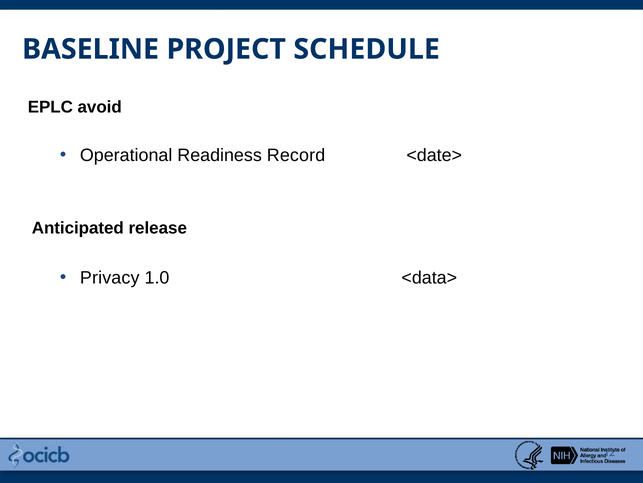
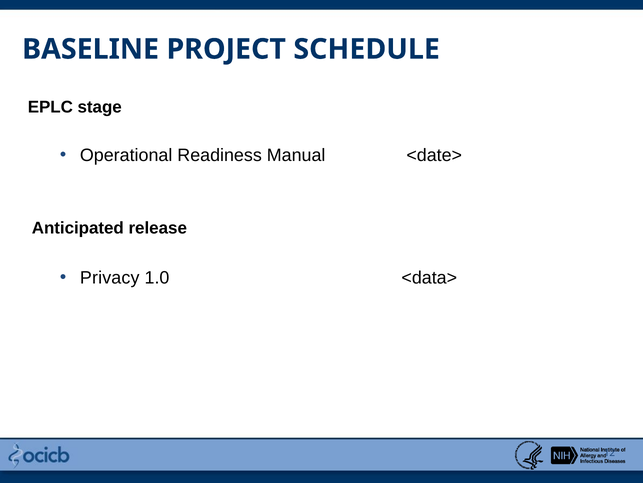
avoid: avoid -> stage
Record: Record -> Manual
